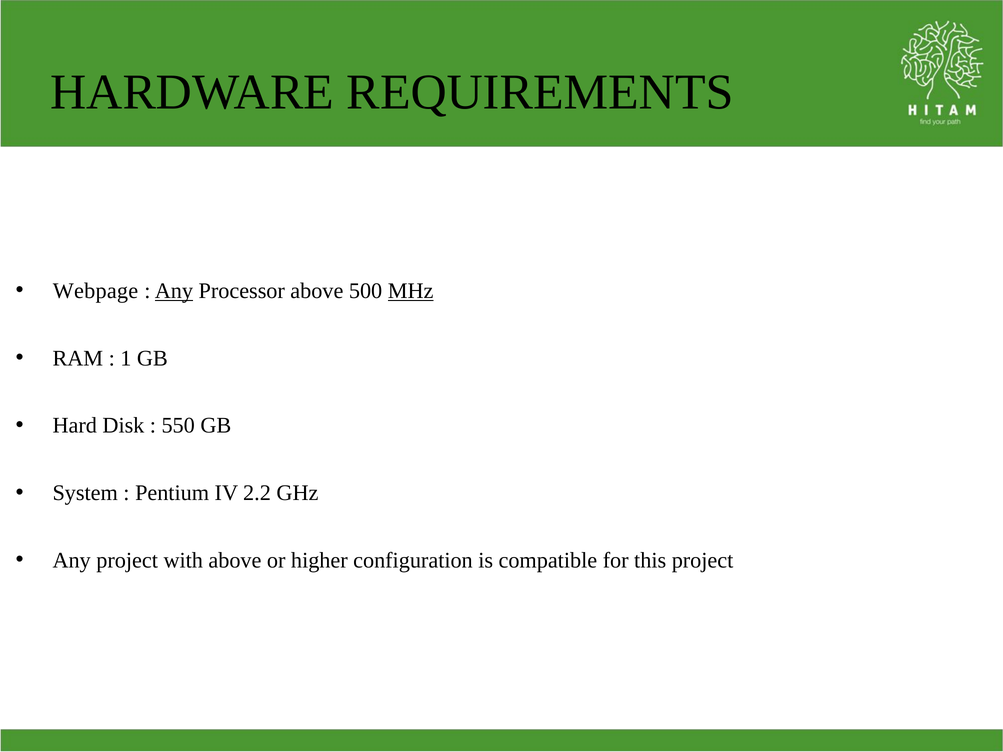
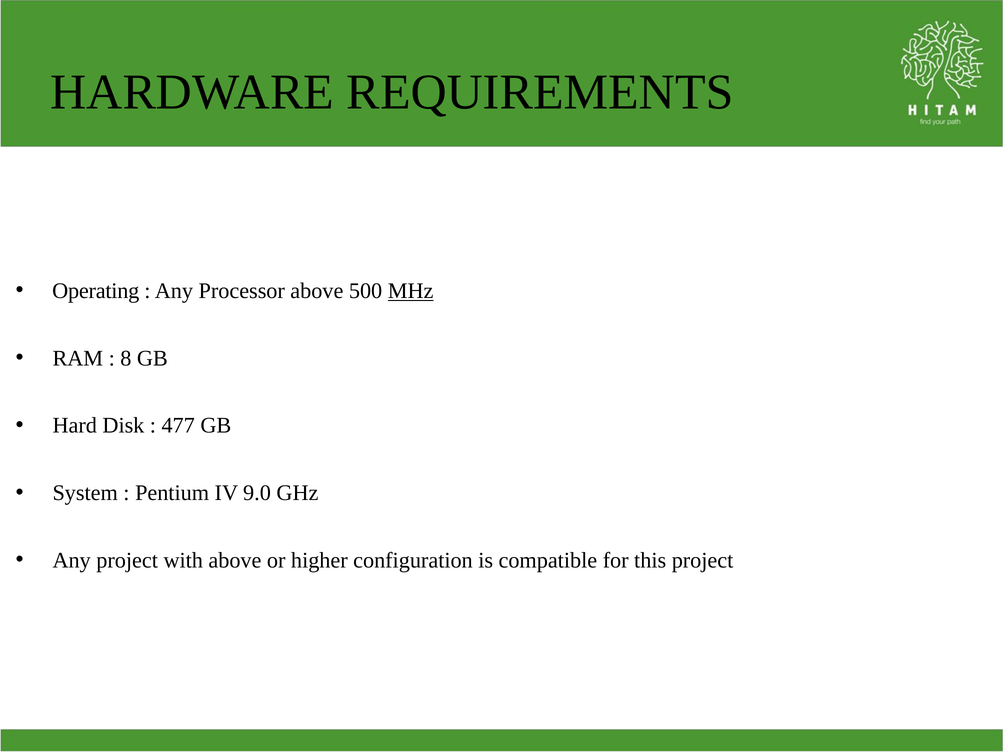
Webpage: Webpage -> Operating
Any at (174, 291) underline: present -> none
1: 1 -> 8
550: 550 -> 477
2.2: 2.2 -> 9.0
